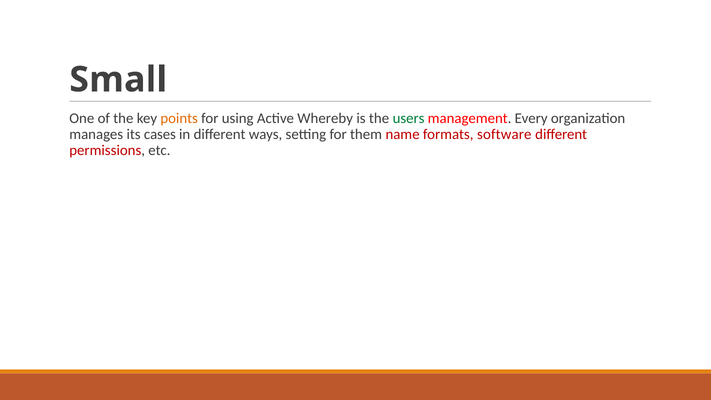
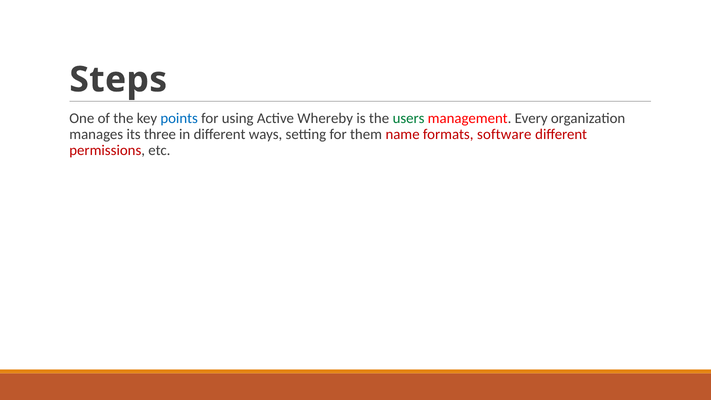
Small: Small -> Steps
points colour: orange -> blue
cases: cases -> three
